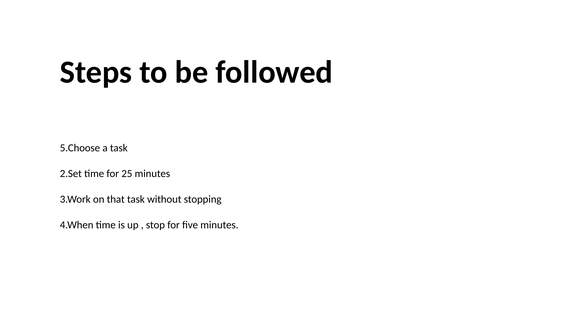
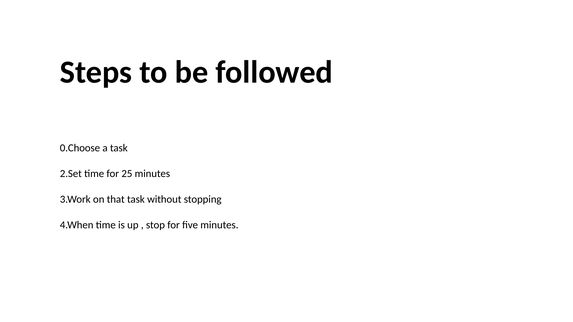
5.Choose: 5.Choose -> 0.Choose
